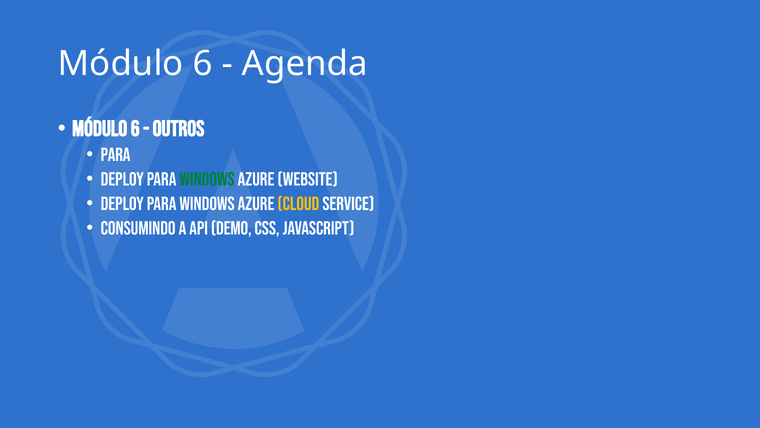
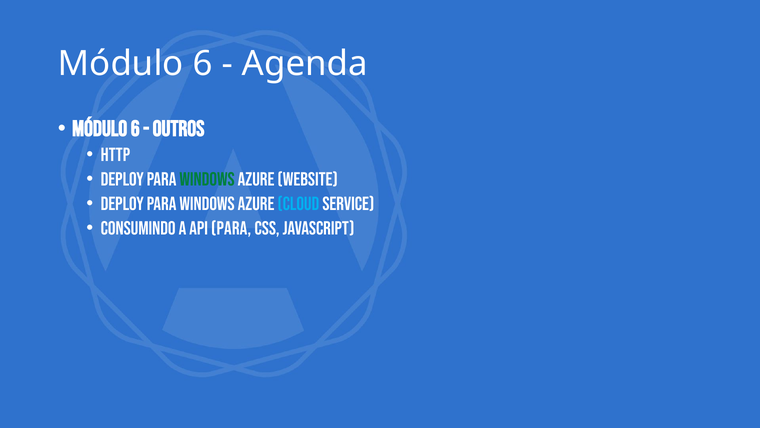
PARA at (116, 155): PARA -> HTTP
Cloud colour: yellow -> light blue
API DEMO: DEMO -> PARA
